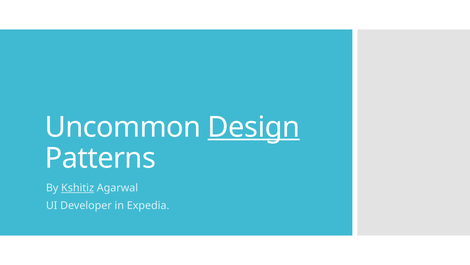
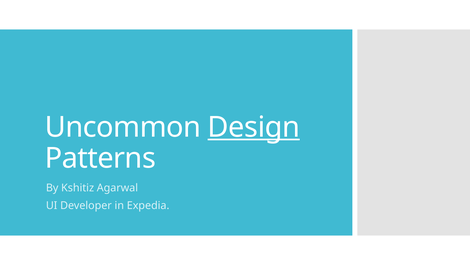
Kshitiz underline: present -> none
